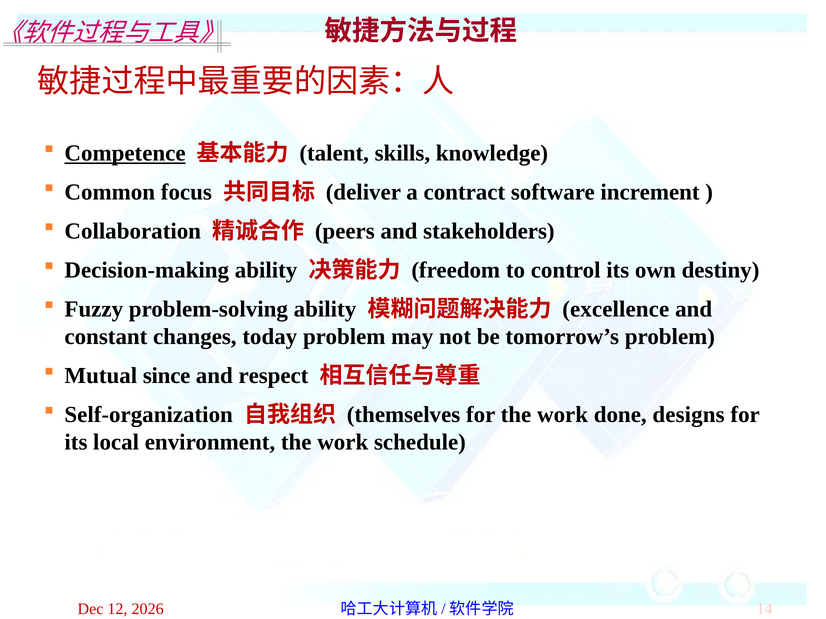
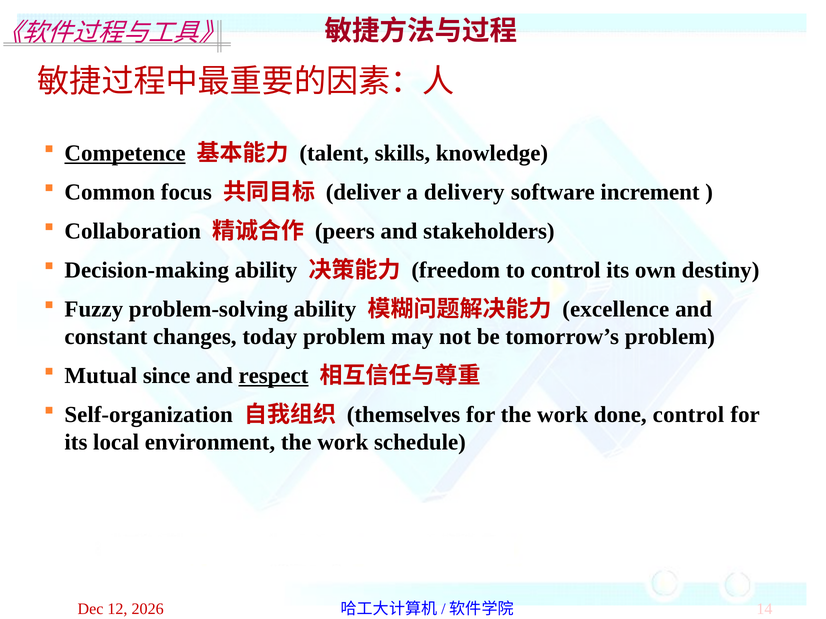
contract: contract -> delivery
respect underline: none -> present
done designs: designs -> control
